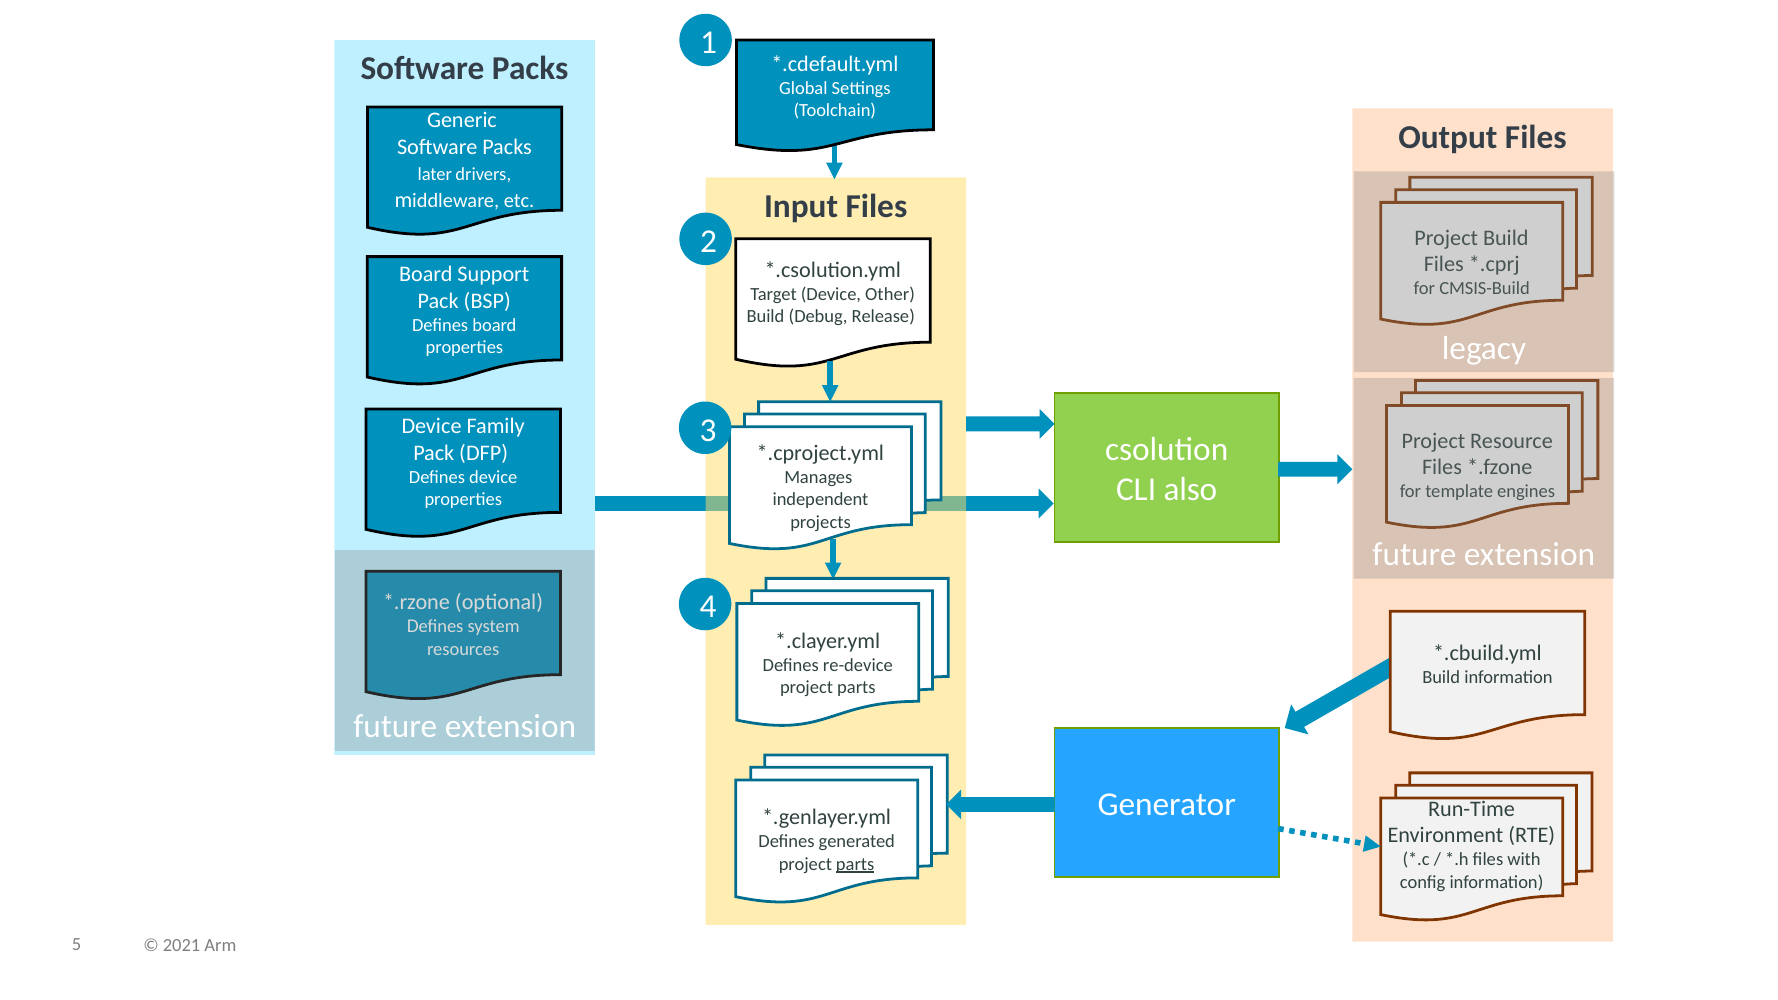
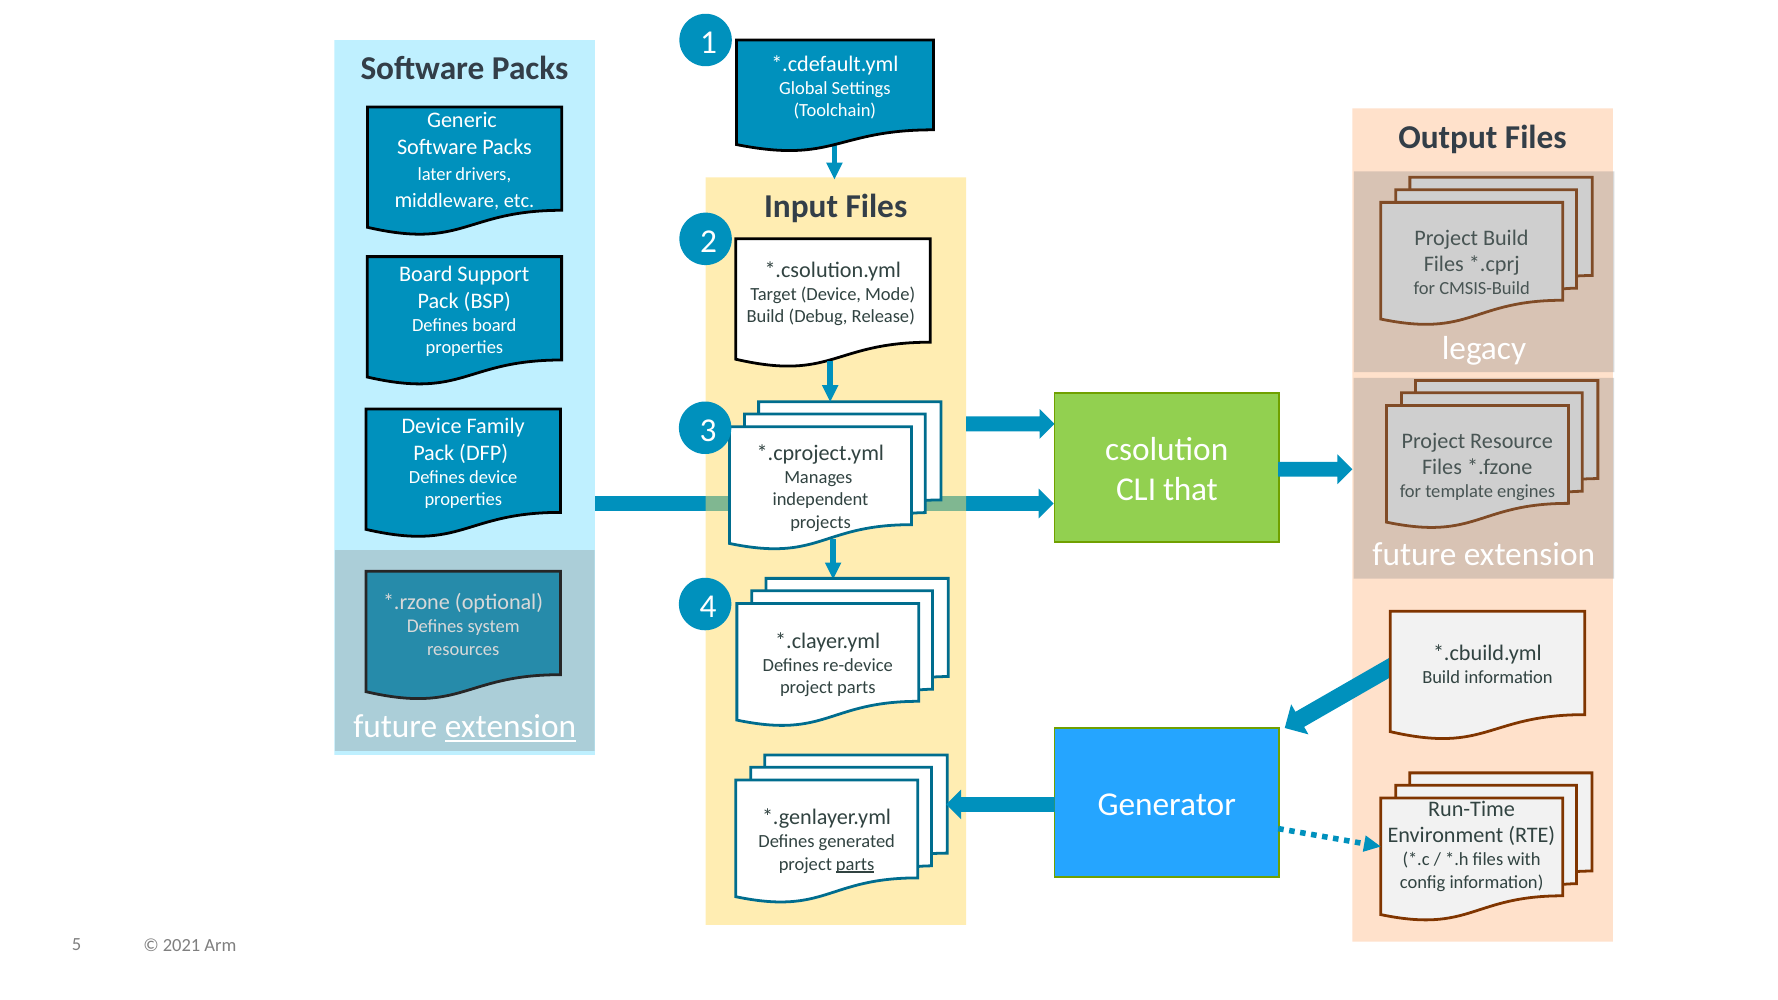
Other: Other -> Mode
also: also -> that
extension at (510, 727) underline: none -> present
